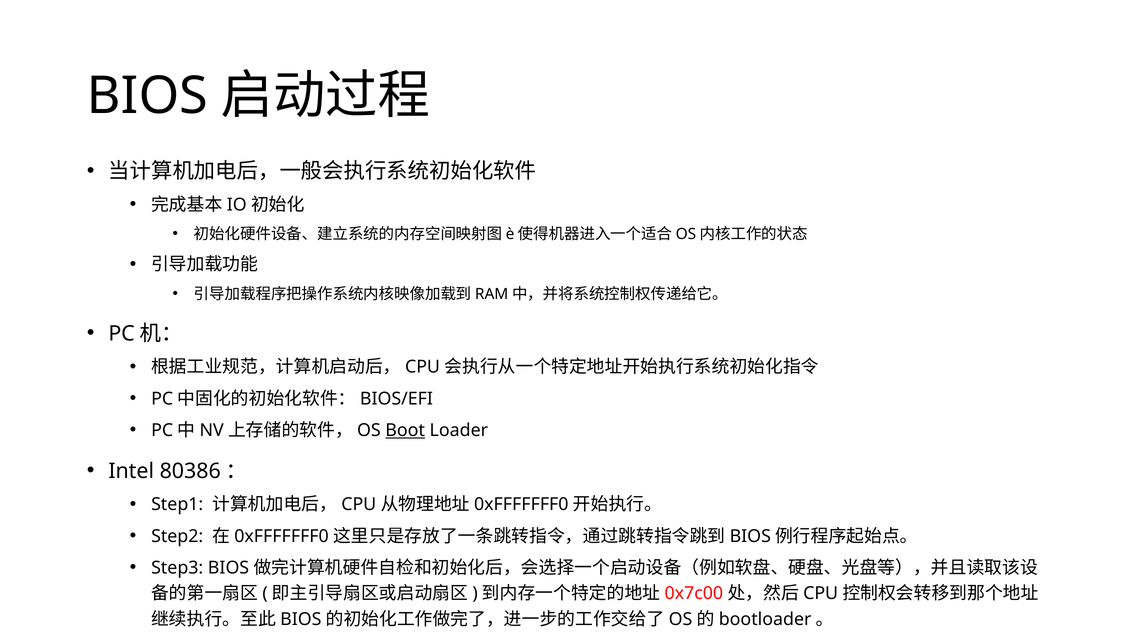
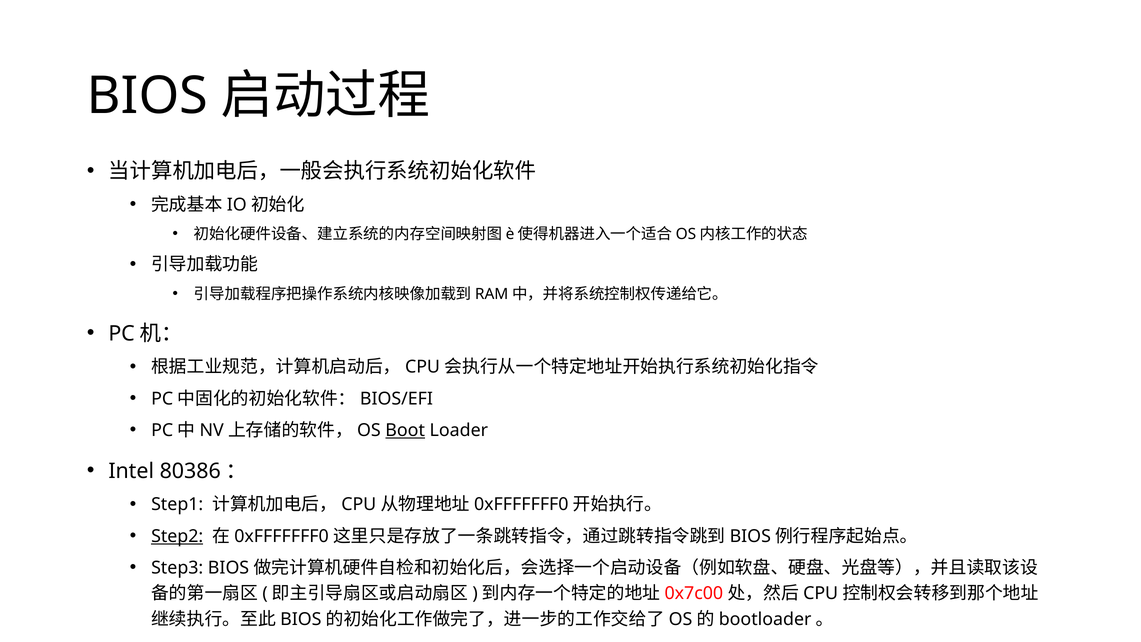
Step2 underline: none -> present
